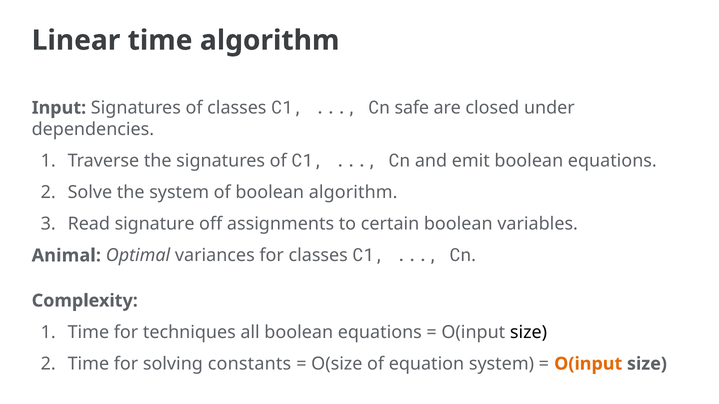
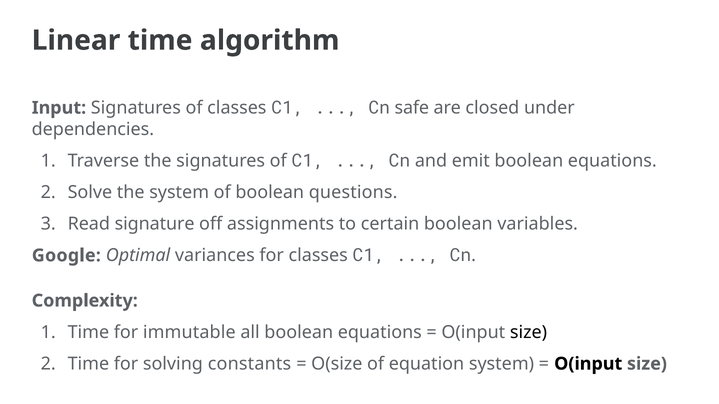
boolean algorithm: algorithm -> questions
Animal: Animal -> Google
techniques: techniques -> immutable
O(input at (588, 364) colour: orange -> black
